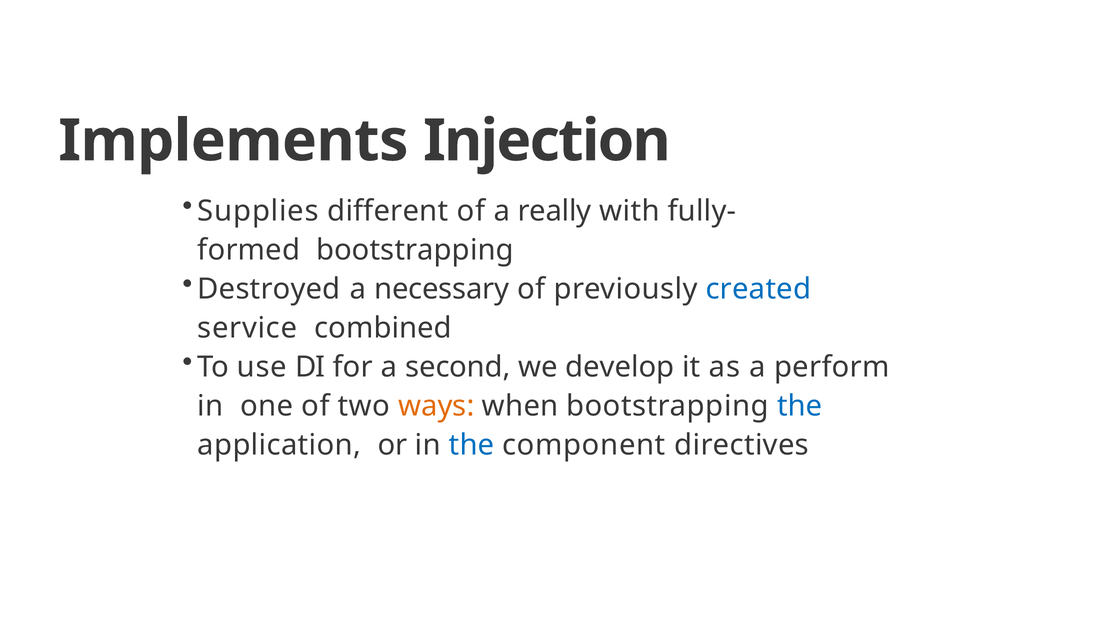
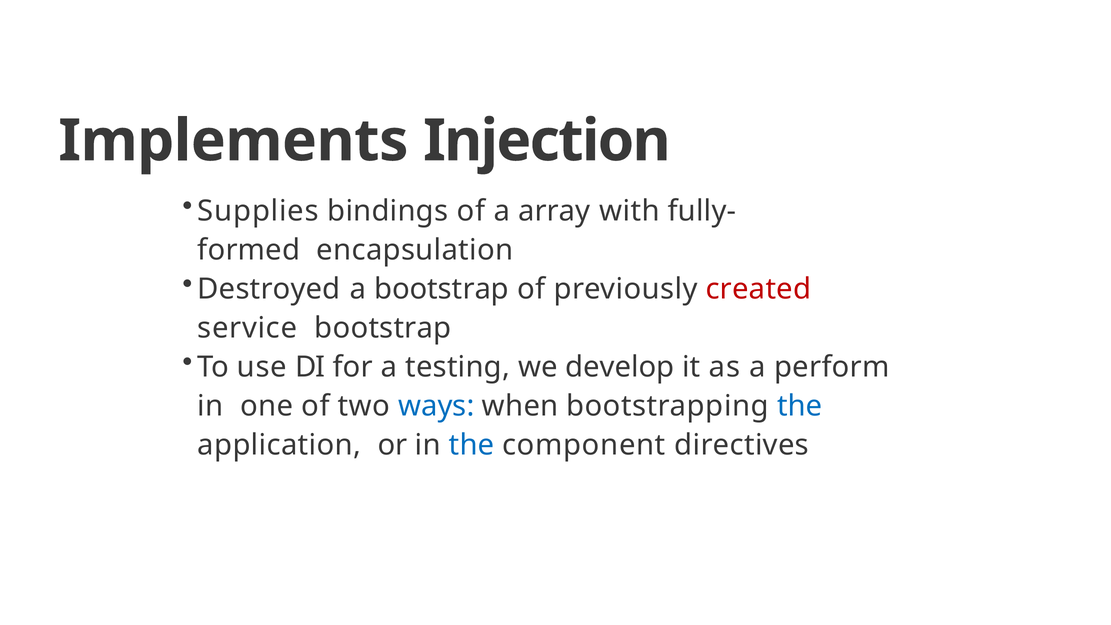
different: different -> bindings
really: really -> array
bootstrapping at (415, 250): bootstrapping -> encapsulation
a necessary: necessary -> bootstrap
created colour: blue -> red
service combined: combined -> bootstrap
second: second -> testing
ways colour: orange -> blue
